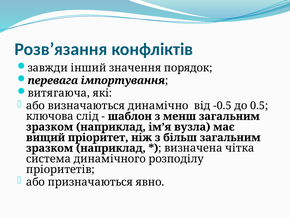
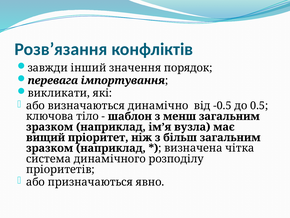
витягаюча: витягаюча -> викликати
слід: слід -> тіло
